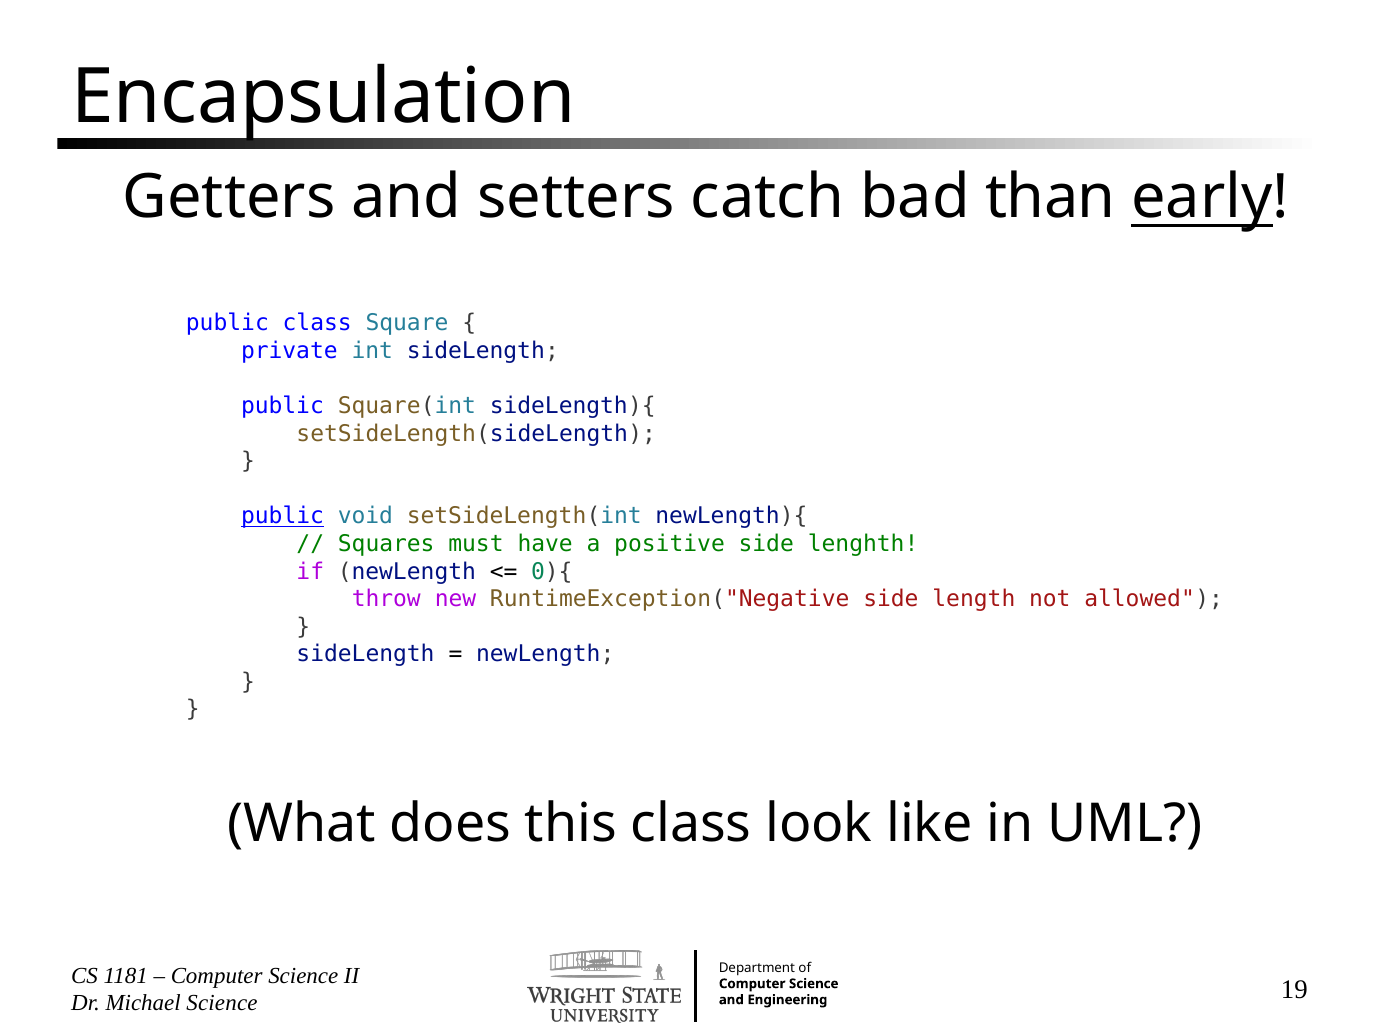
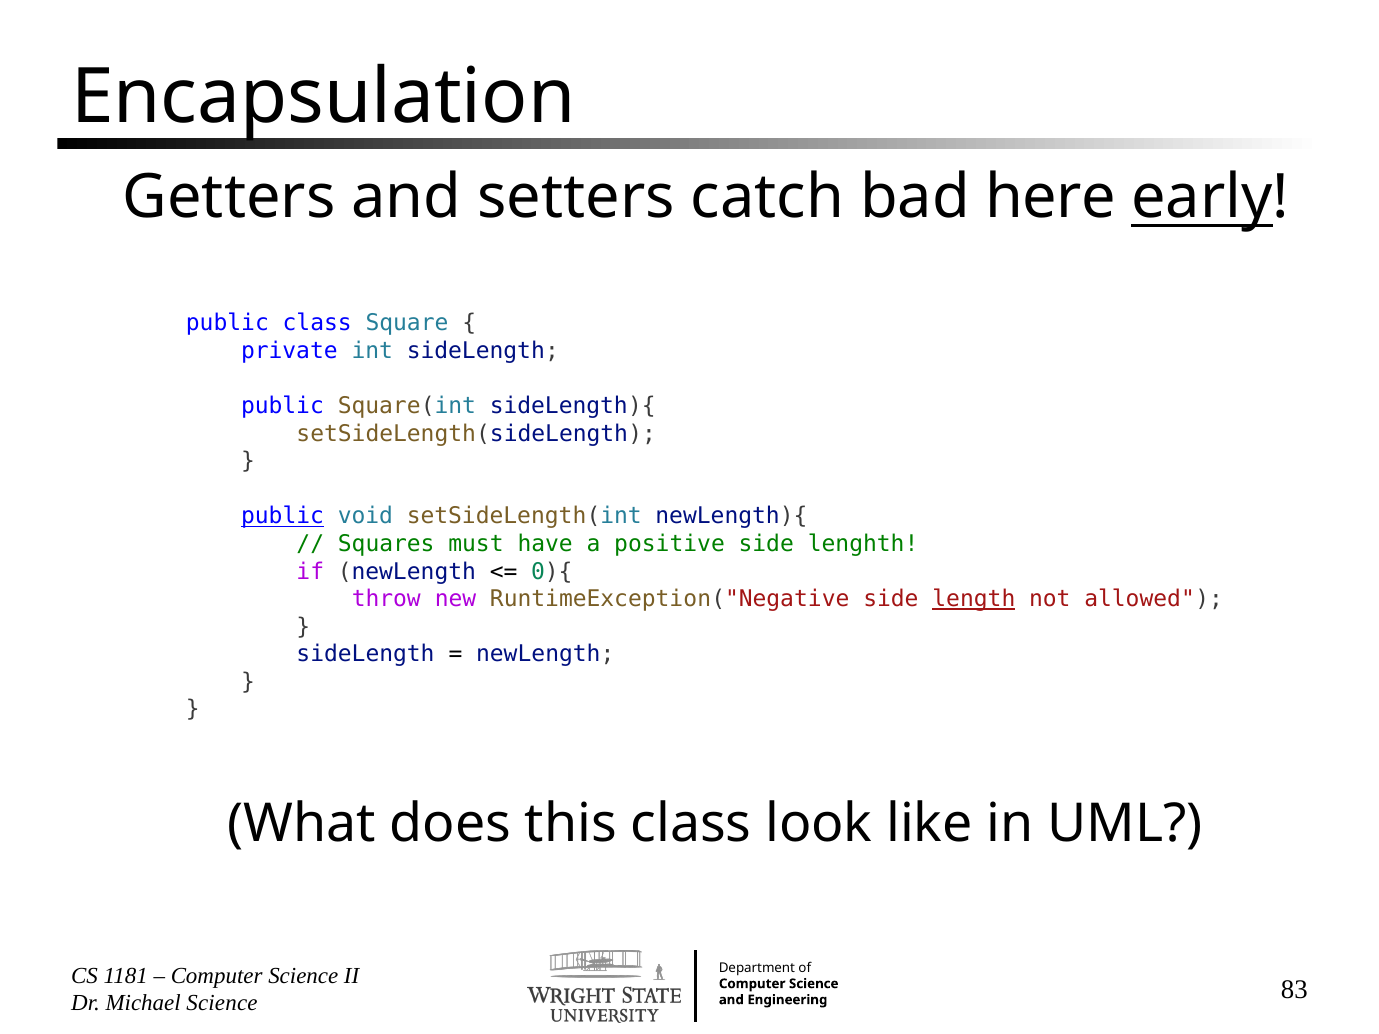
than: than -> here
length underline: none -> present
19: 19 -> 83
